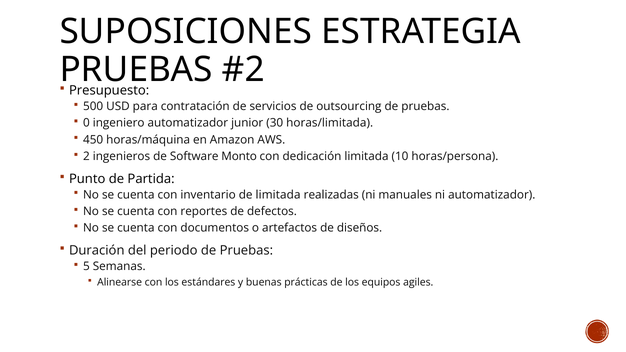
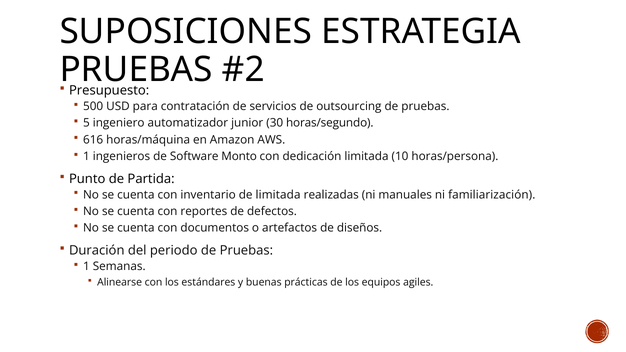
0: 0 -> 5
horas/limitada: horas/limitada -> horas/segundo
450: 450 -> 616
2 at (86, 156): 2 -> 1
ni automatizador: automatizador -> familiarización
5 at (86, 266): 5 -> 1
